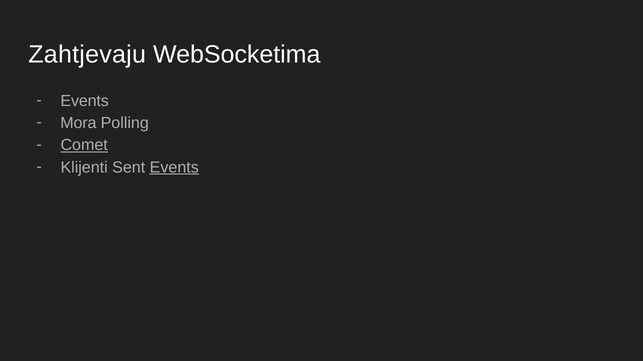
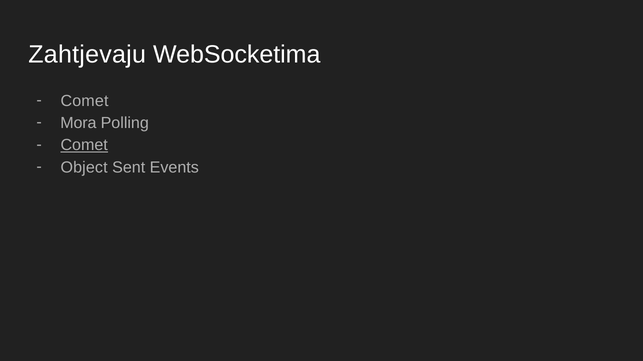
Events at (85, 101): Events -> Comet
Klijenti: Klijenti -> Object
Events at (174, 168) underline: present -> none
